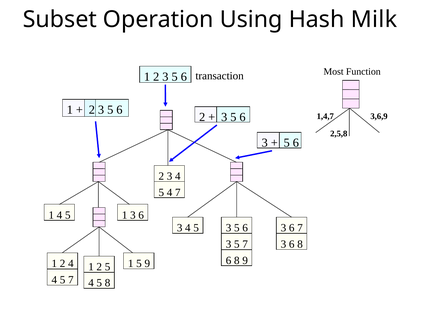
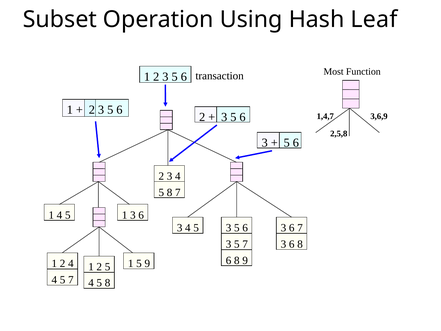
Milk: Milk -> Leaf
4 at (170, 192): 4 -> 8
